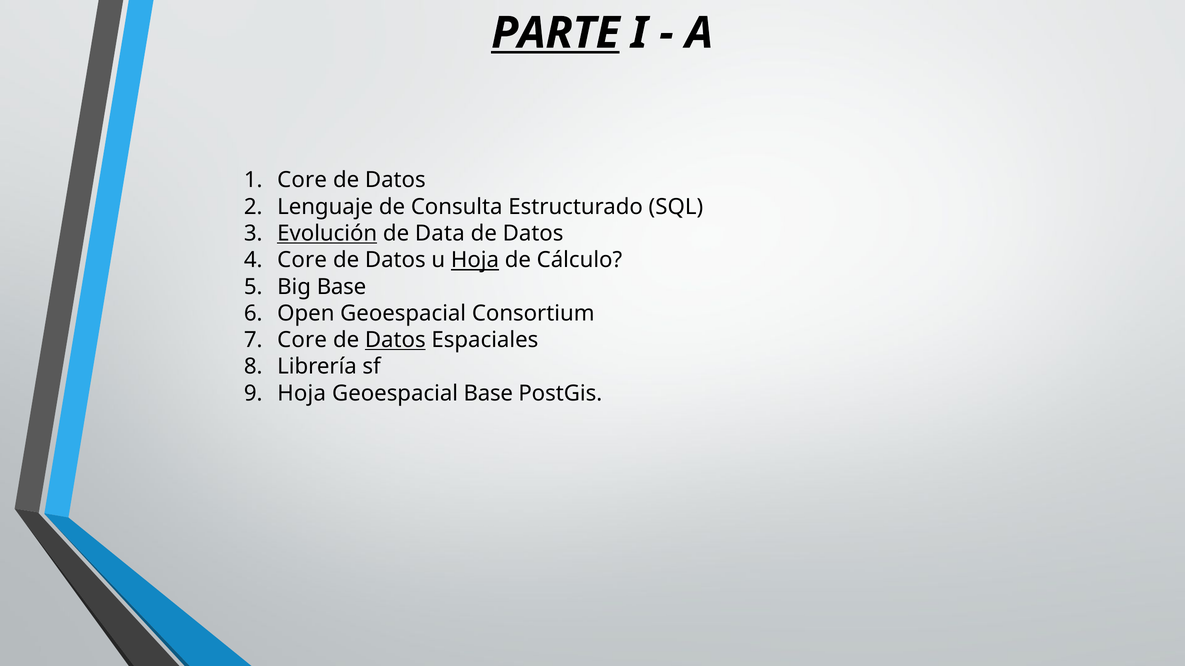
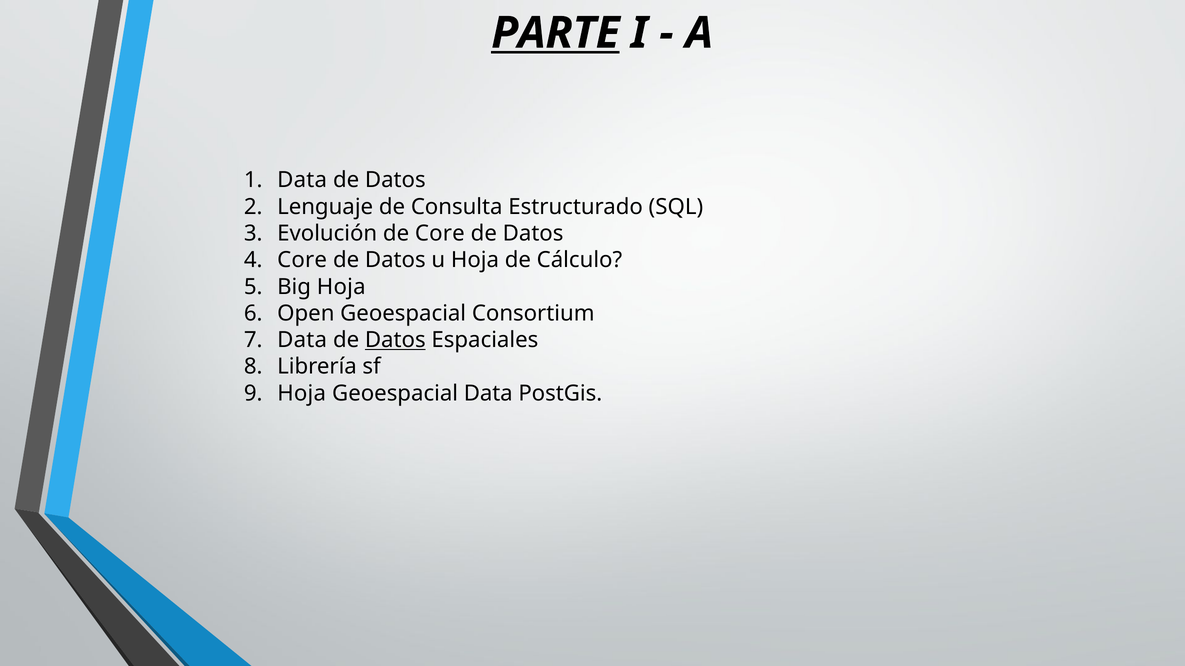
Core at (302, 180): Core -> Data
Evolución underline: present -> none
de Data: Data -> Core
Hoja at (475, 260) underline: present -> none
Big Base: Base -> Hoja
Core at (302, 340): Core -> Data
Geoespacial Base: Base -> Data
